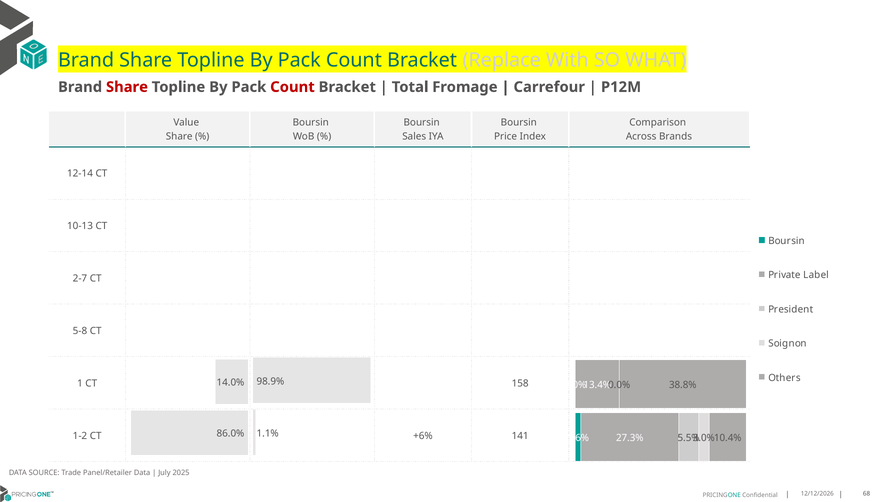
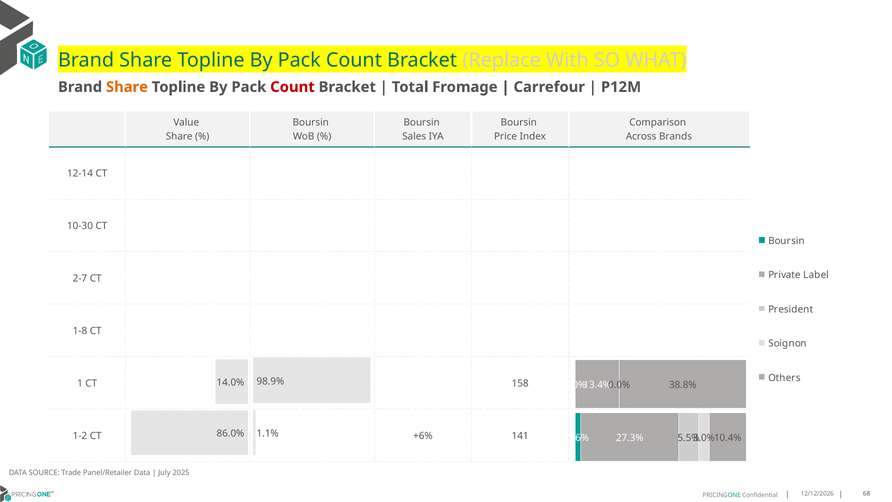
Share at (127, 87) colour: red -> orange
10-13: 10-13 -> 10-30
5-8: 5-8 -> 1-8
